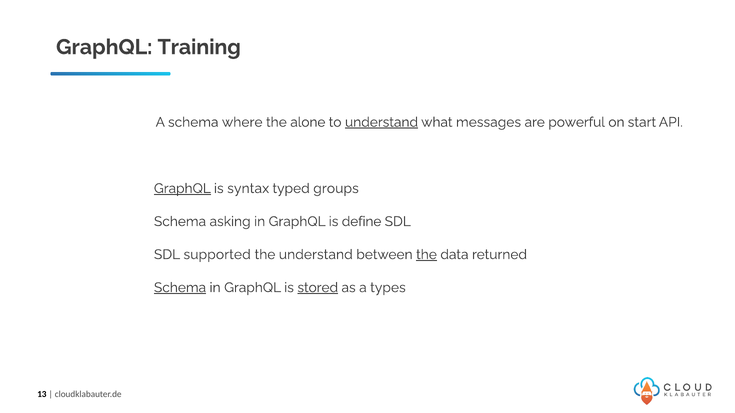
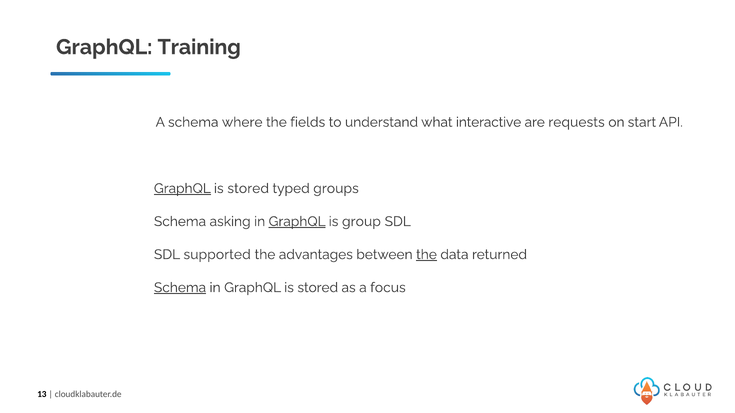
alone: alone -> fields
understand at (382, 122) underline: present -> none
messages: messages -> interactive
powerful: powerful -> requests
syntax at (248, 189): syntax -> stored
GraphQL at (297, 222) underline: none -> present
define: define -> group
the understand: understand -> advantages
stored at (318, 288) underline: present -> none
types: types -> focus
